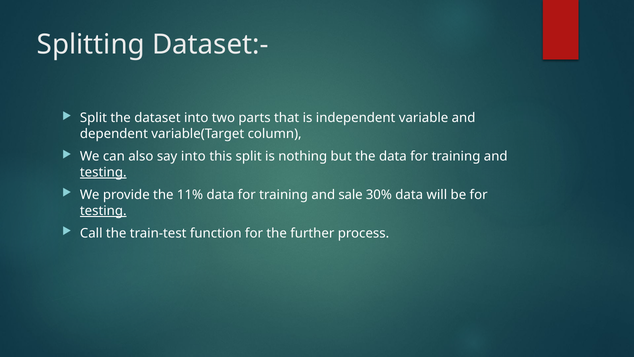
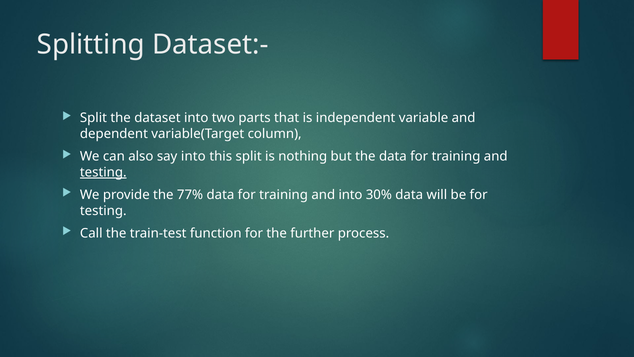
11%: 11% -> 77%
and sale: sale -> into
testing at (103, 210) underline: present -> none
